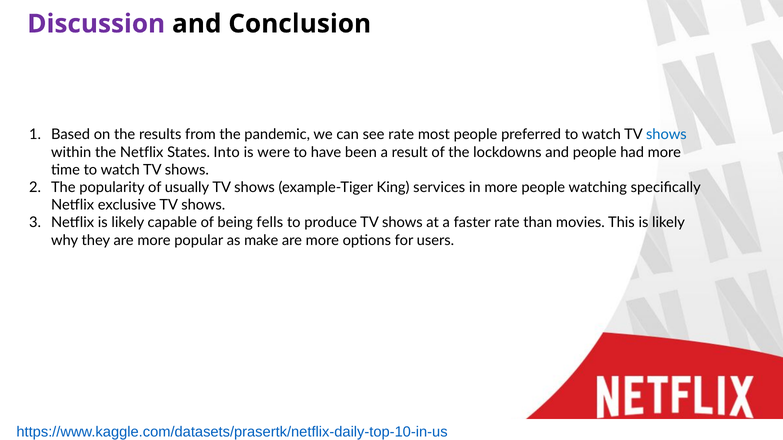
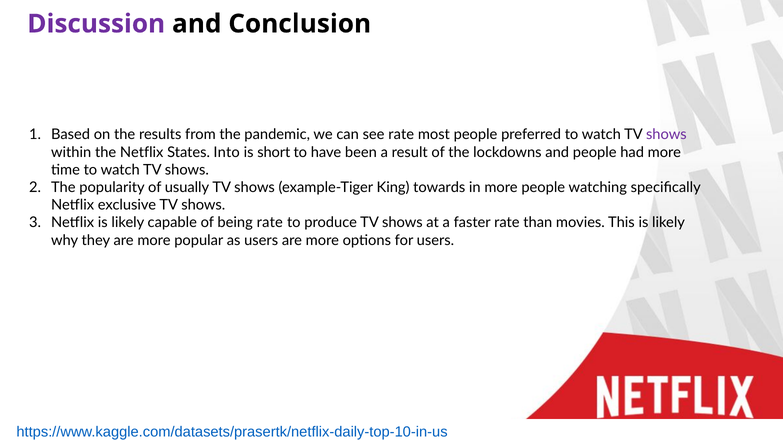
shows at (666, 135) colour: blue -> purple
were: were -> short
services: services -> towards
being fells: fells -> rate
as make: make -> users
